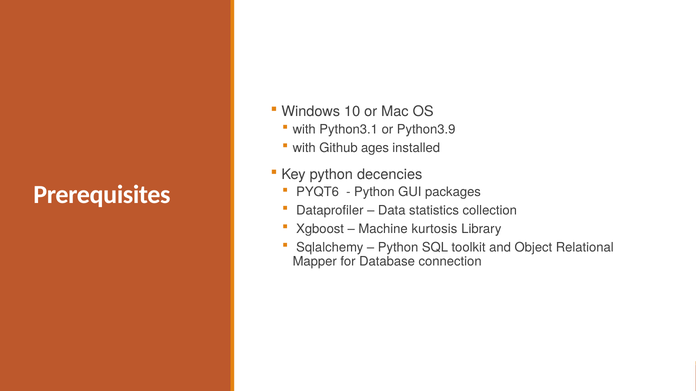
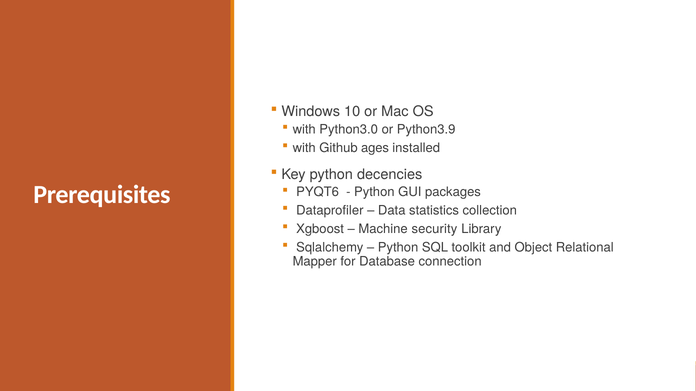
Python3.1: Python3.1 -> Python3.0
kurtosis: kurtosis -> security
